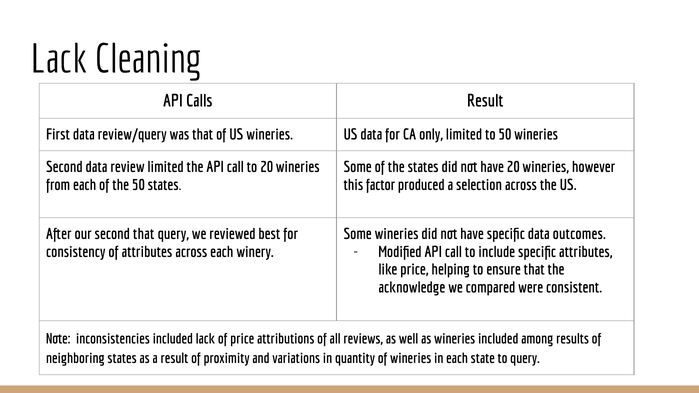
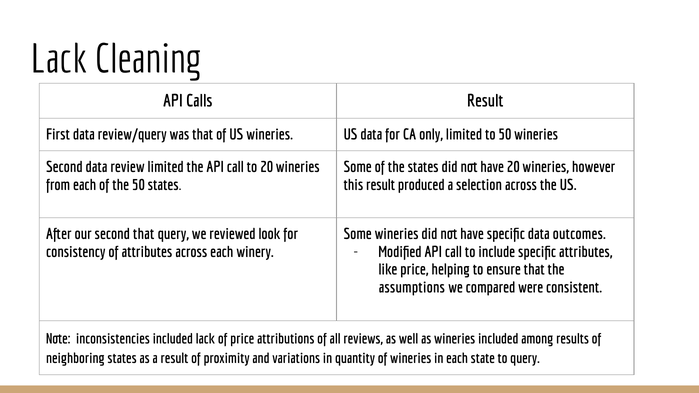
this factor: factor -> result
best: best -> look
acknowledge: acknowledge -> assumptions
